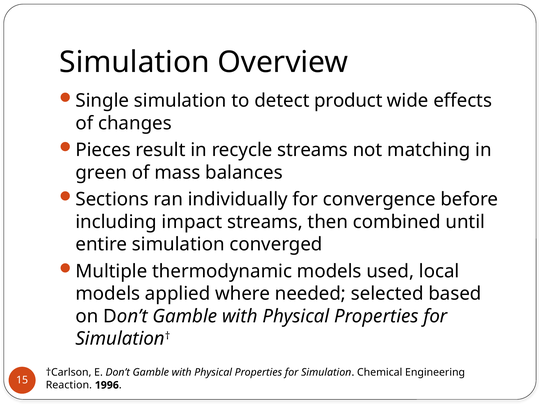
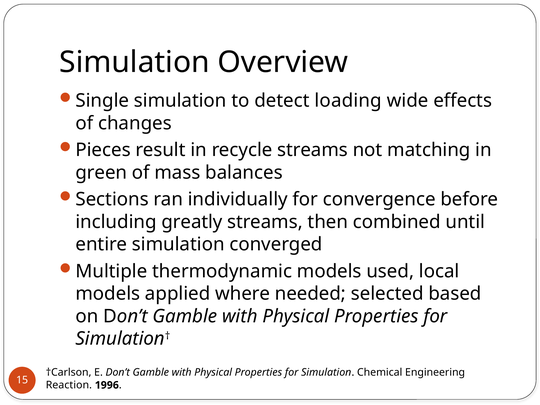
product: product -> loading
impact: impact -> greatly
